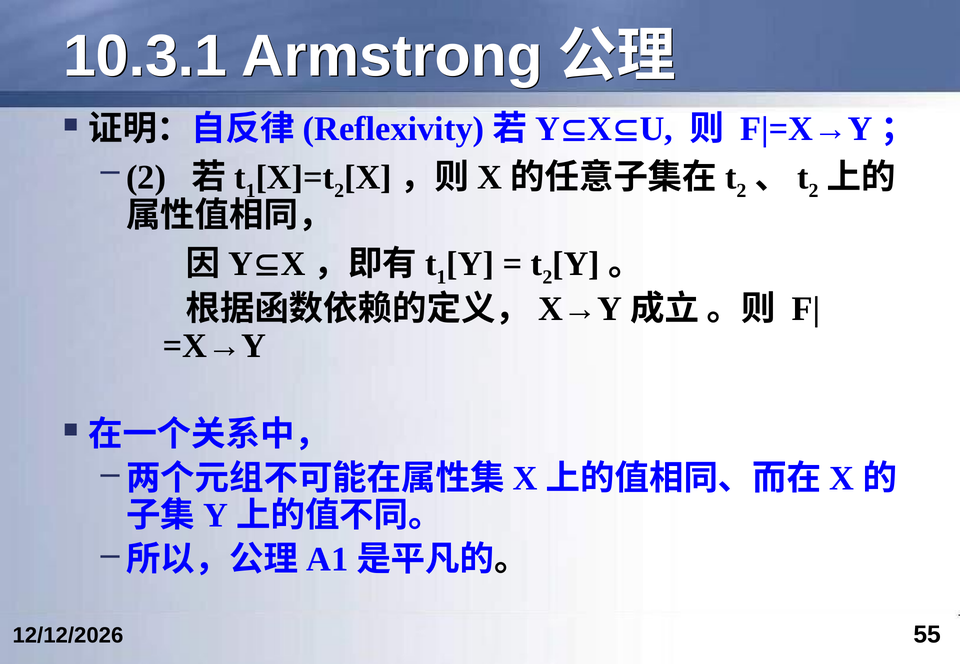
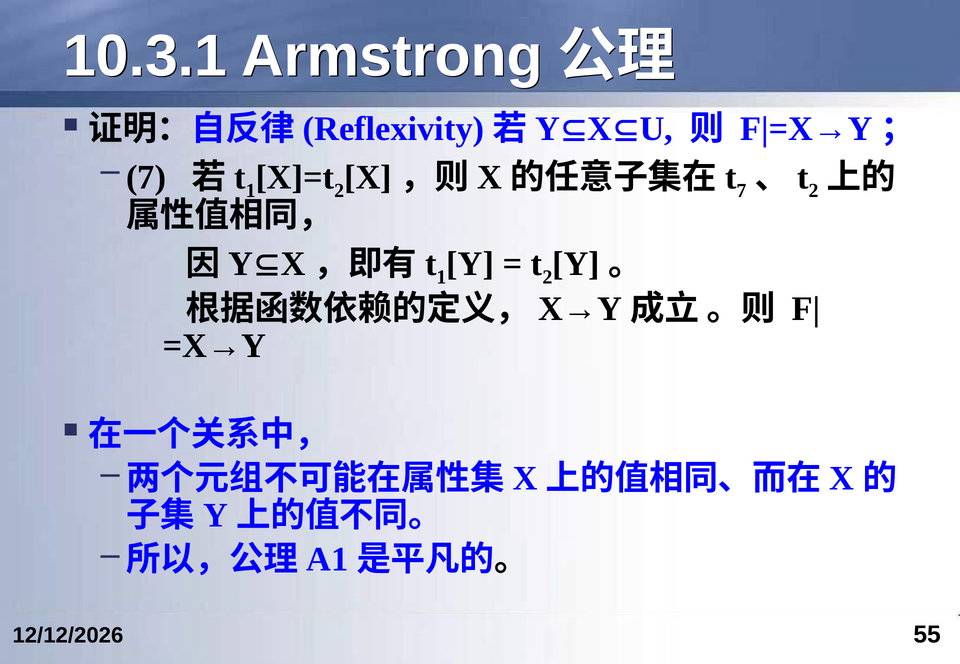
2 at (146, 177): 2 -> 7
2 at (741, 191): 2 -> 7
